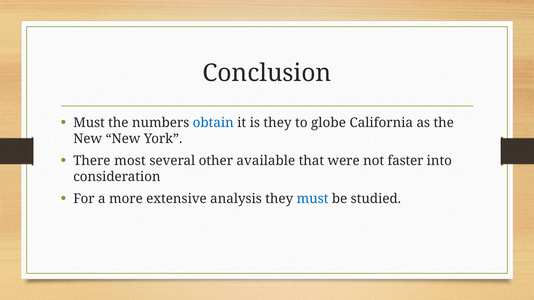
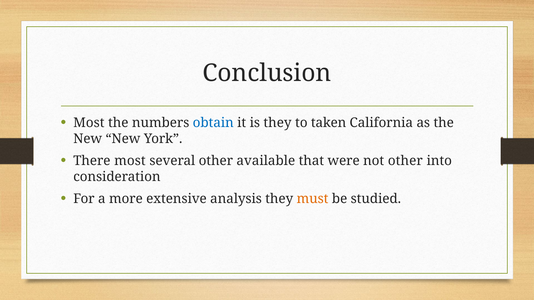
Must at (89, 123): Must -> Most
globe: globe -> taken
not faster: faster -> other
must at (313, 199) colour: blue -> orange
